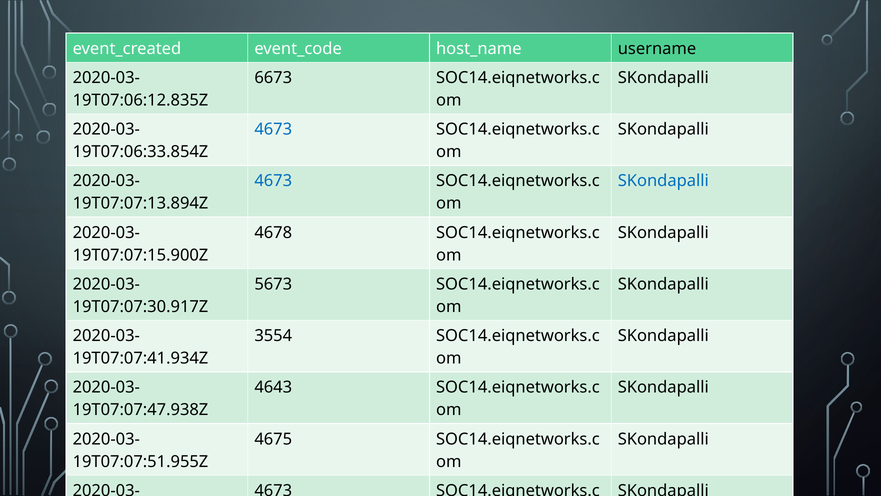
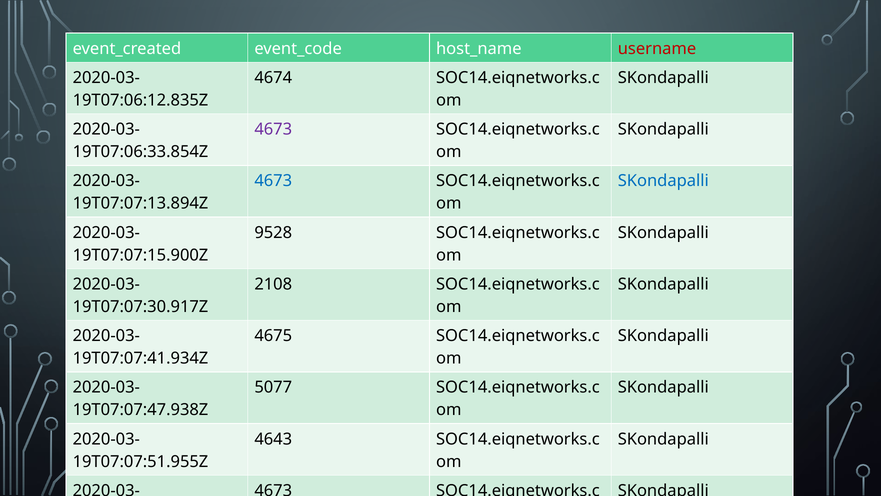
username colour: black -> red
6673: 6673 -> 4674
4673 at (273, 129) colour: blue -> purple
4678: 4678 -> 9528
5673: 5673 -> 2108
3554: 3554 -> 4675
4643: 4643 -> 5077
4675: 4675 -> 4643
